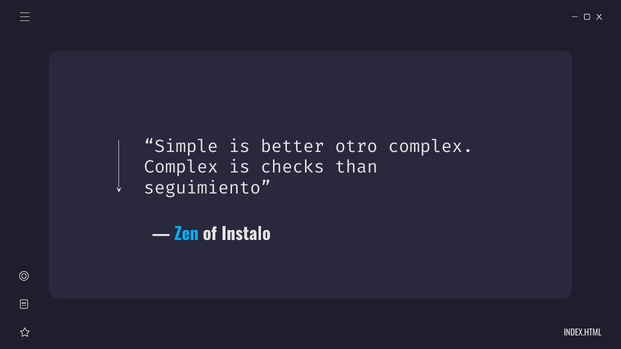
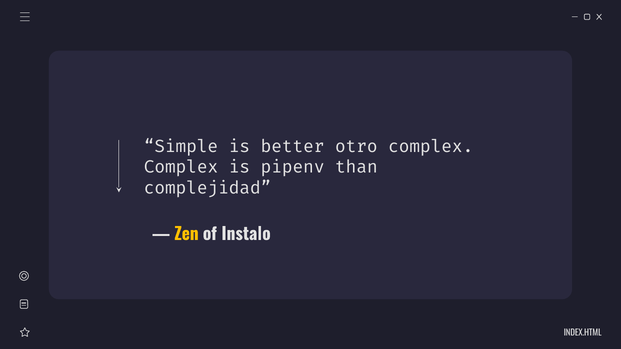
checks: checks -> pipenv
seguimiento: seguimiento -> complejidad
Zen colour: light blue -> yellow
